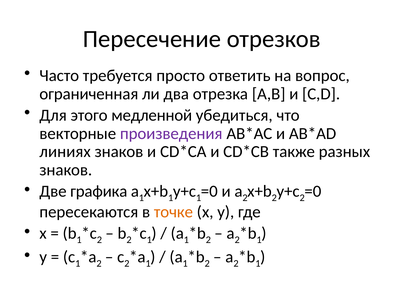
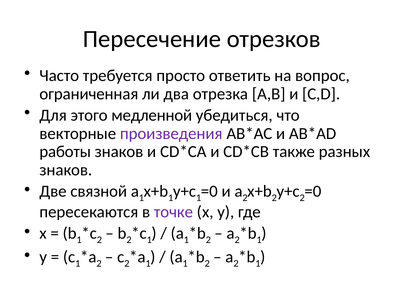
линиях: линиях -> работы
графика: графика -> связной
точке colour: orange -> purple
